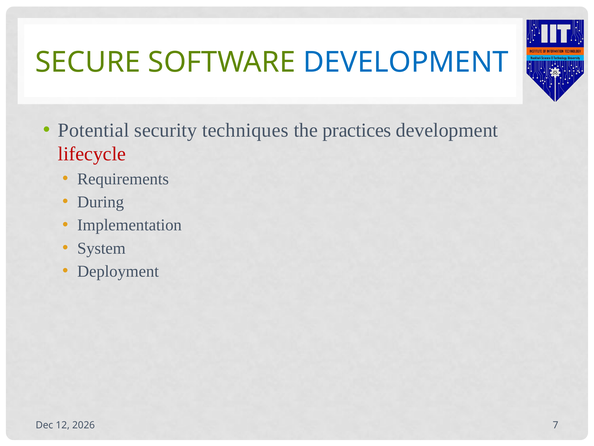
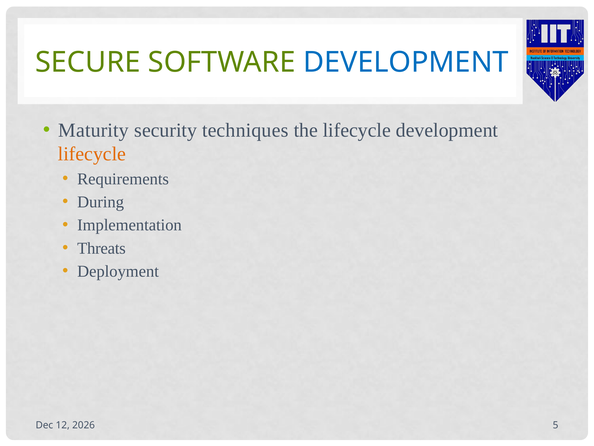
Potential: Potential -> Maturity
the practices: practices -> lifecycle
lifecycle at (92, 154) colour: red -> orange
System: System -> Threats
7: 7 -> 5
